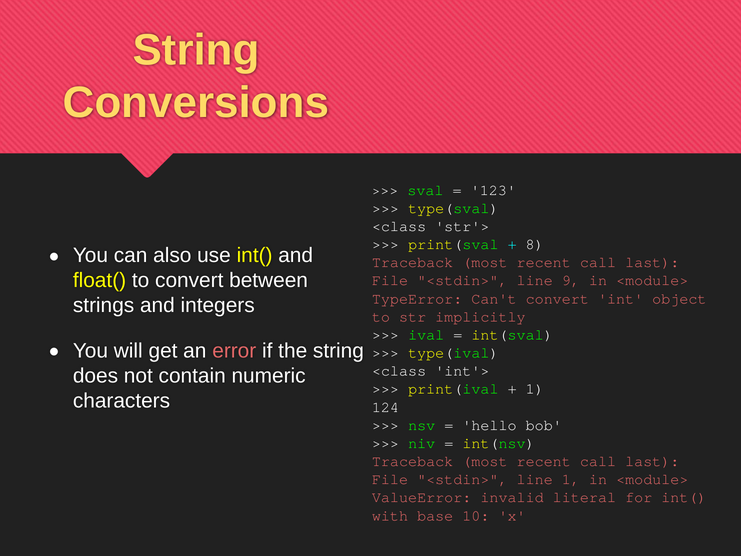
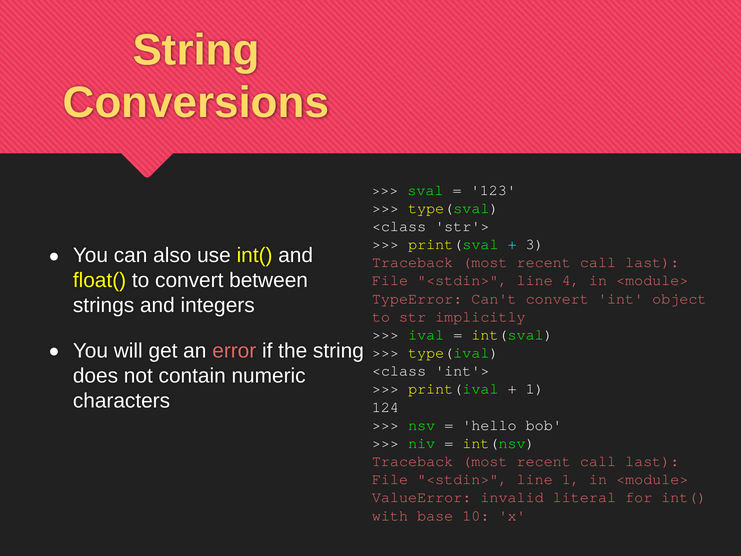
8: 8 -> 3
9: 9 -> 4
